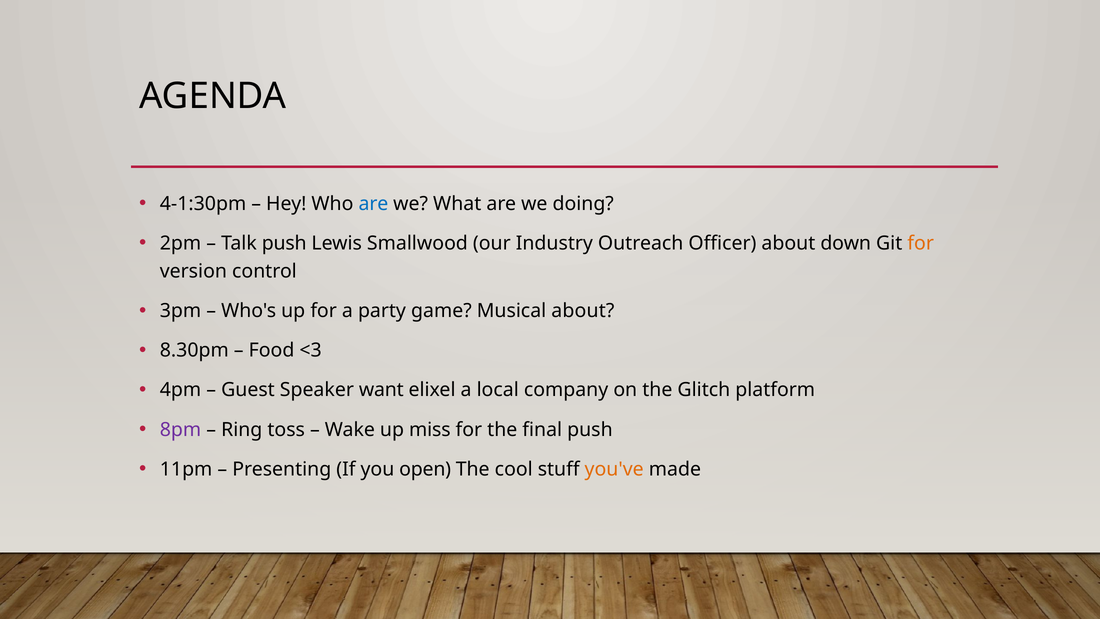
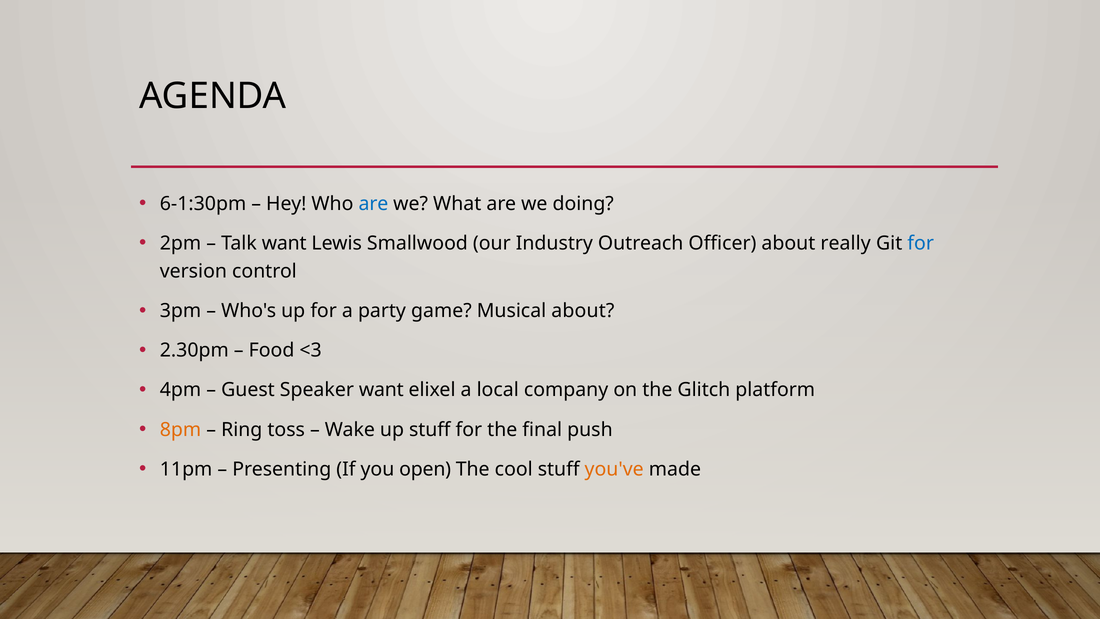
4-1:30pm: 4-1:30pm -> 6-1:30pm
Talk push: push -> want
down: down -> really
for at (921, 243) colour: orange -> blue
8.30pm: 8.30pm -> 2.30pm
8pm colour: purple -> orange
up miss: miss -> stuff
